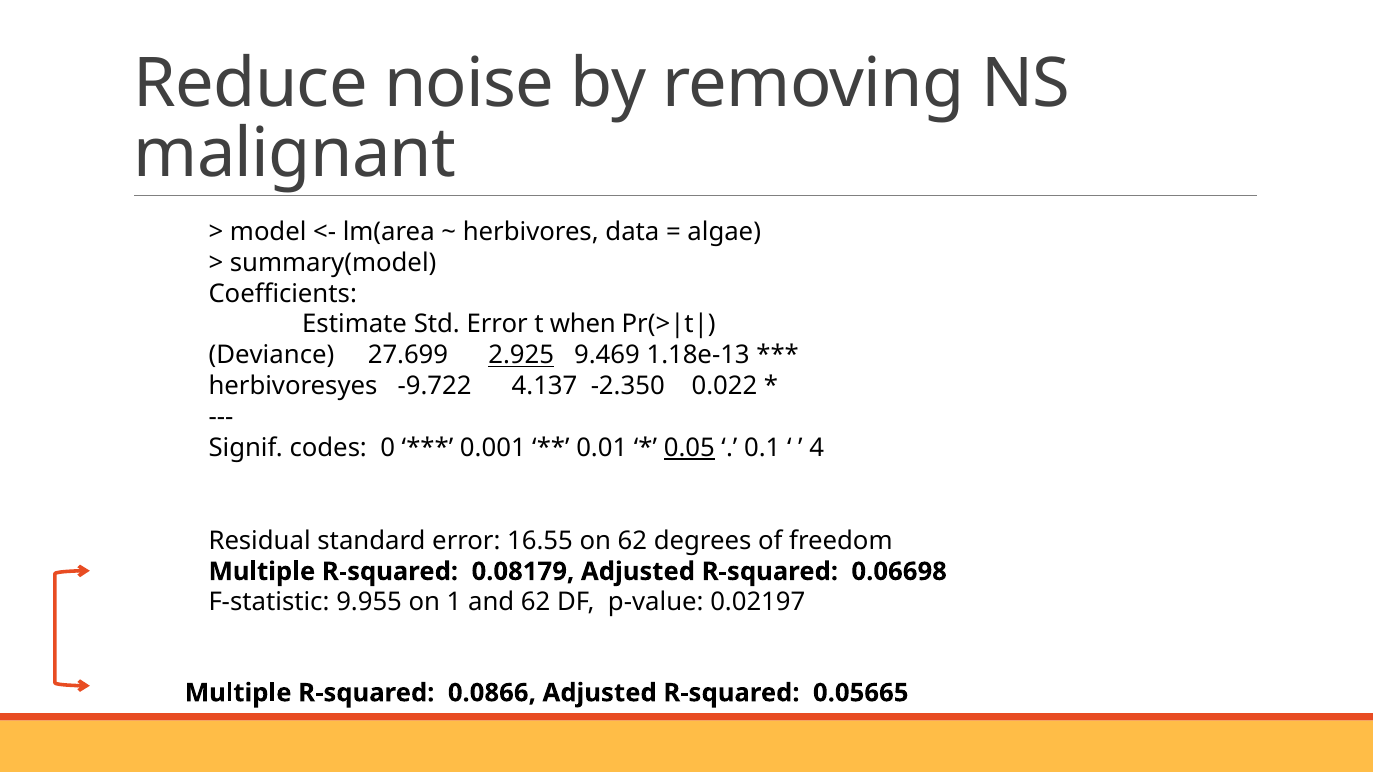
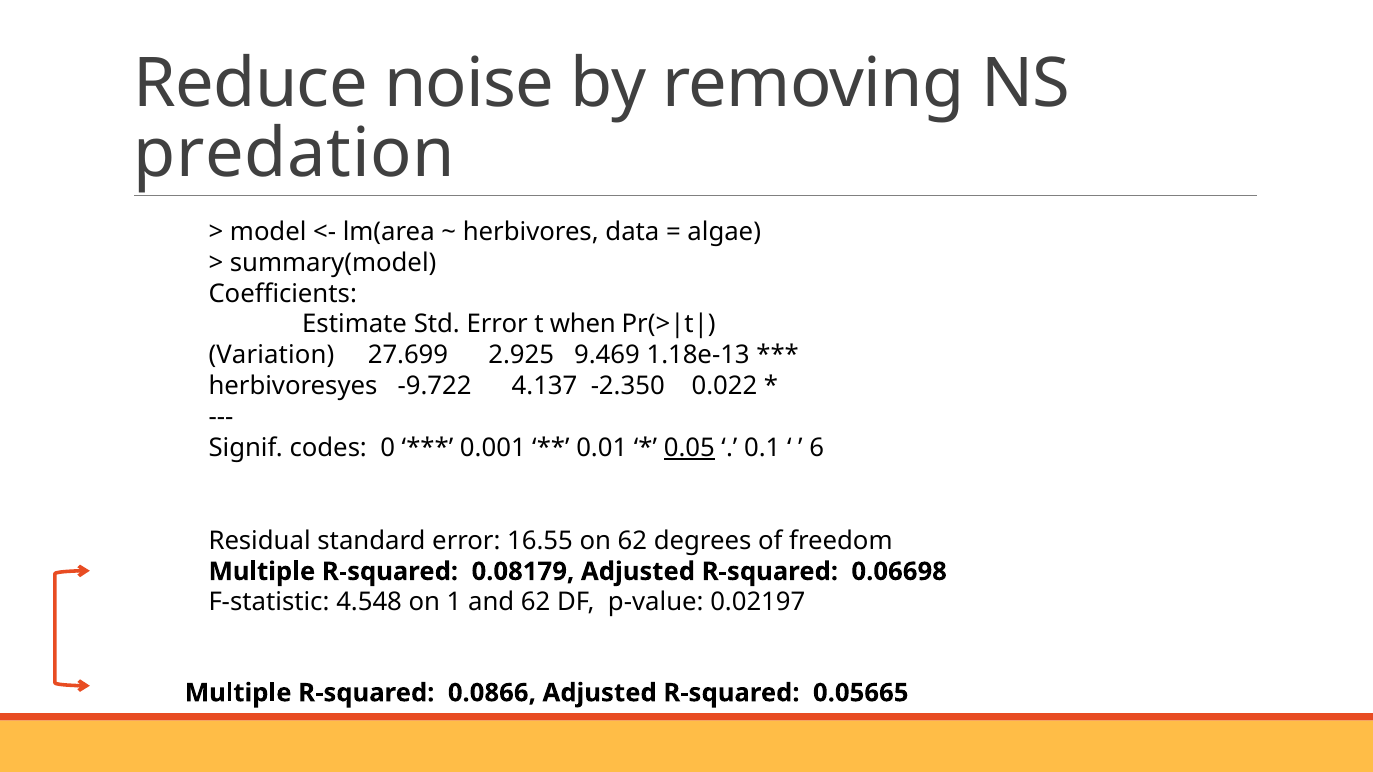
malignant: malignant -> predation
Deviance: Deviance -> Variation
2.925 underline: present -> none
4: 4 -> 6
9.955: 9.955 -> 4.548
